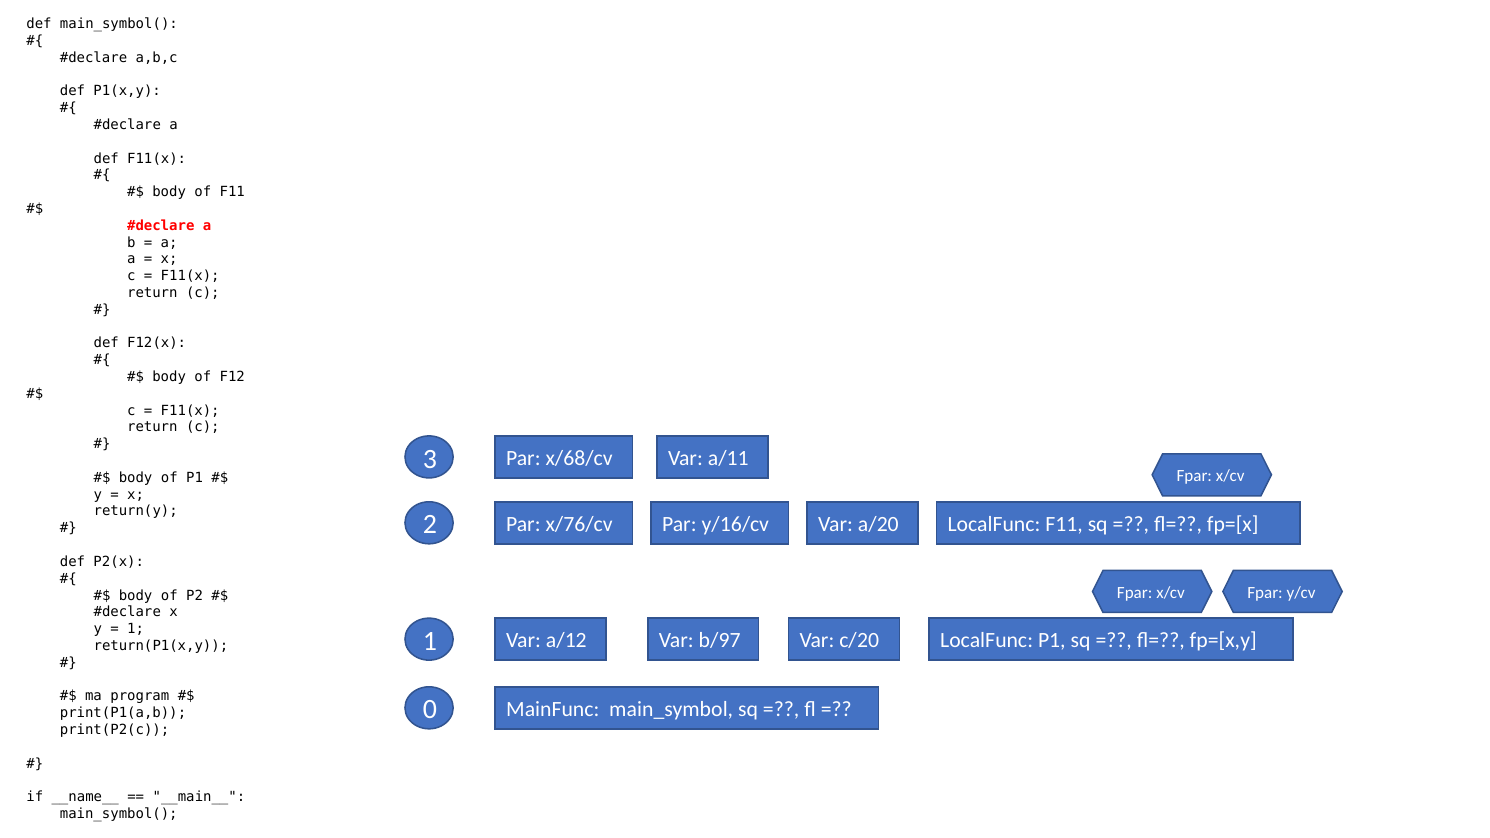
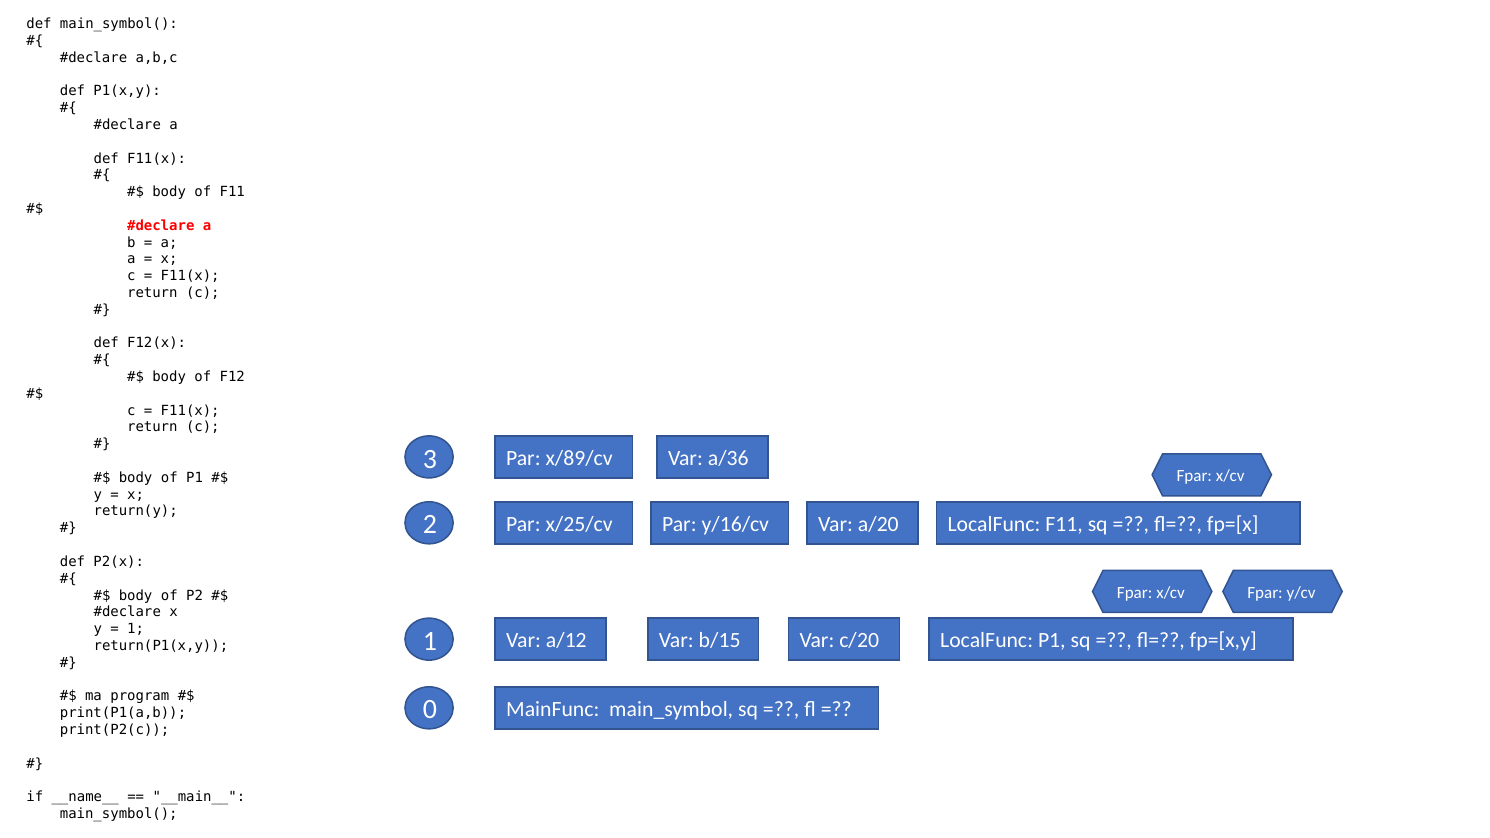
x/68/cv: x/68/cv -> x/89/cv
a/11: a/11 -> a/36
x/76/cv: x/76/cv -> x/25/cv
b/97: b/97 -> b/15
